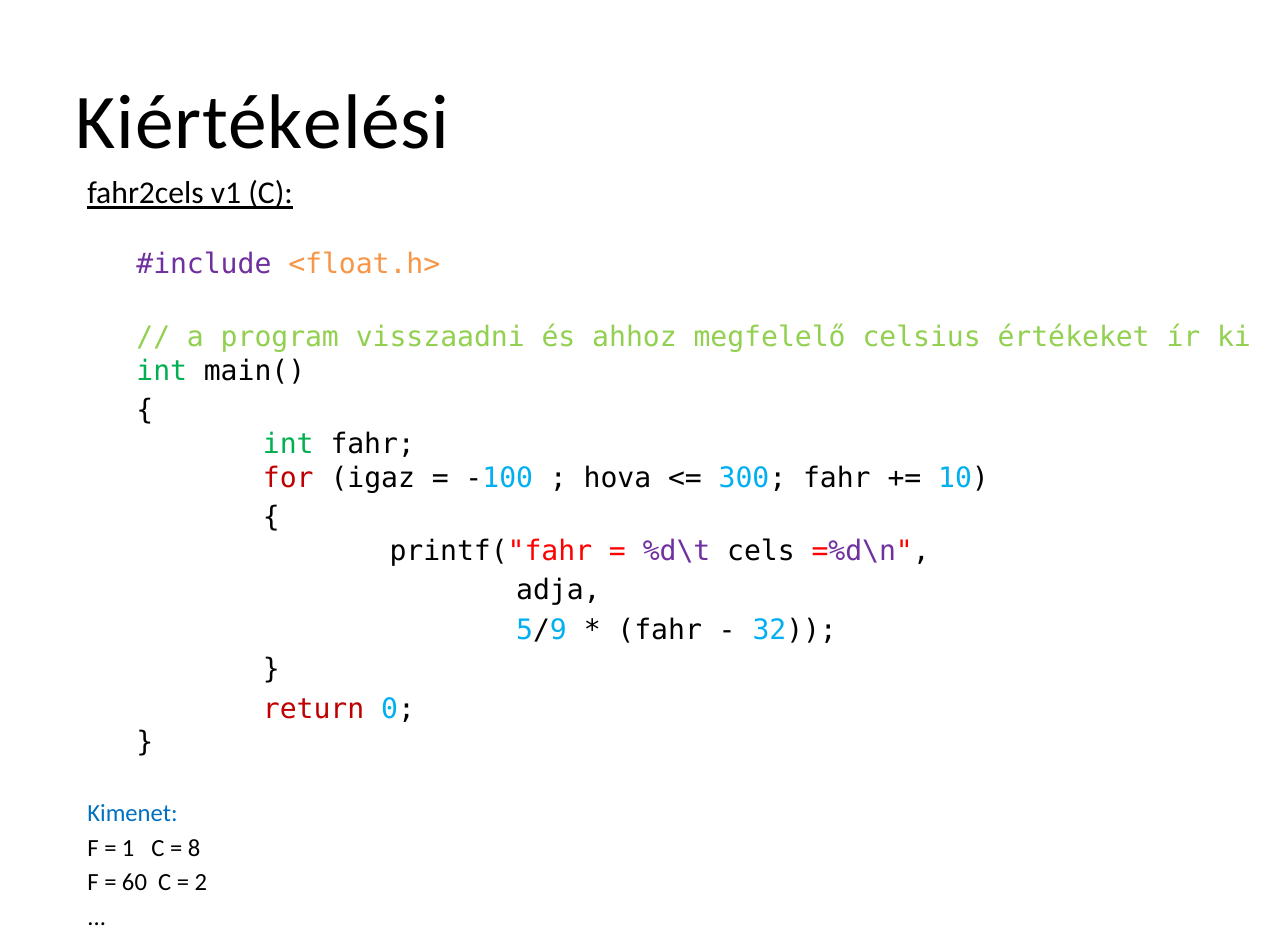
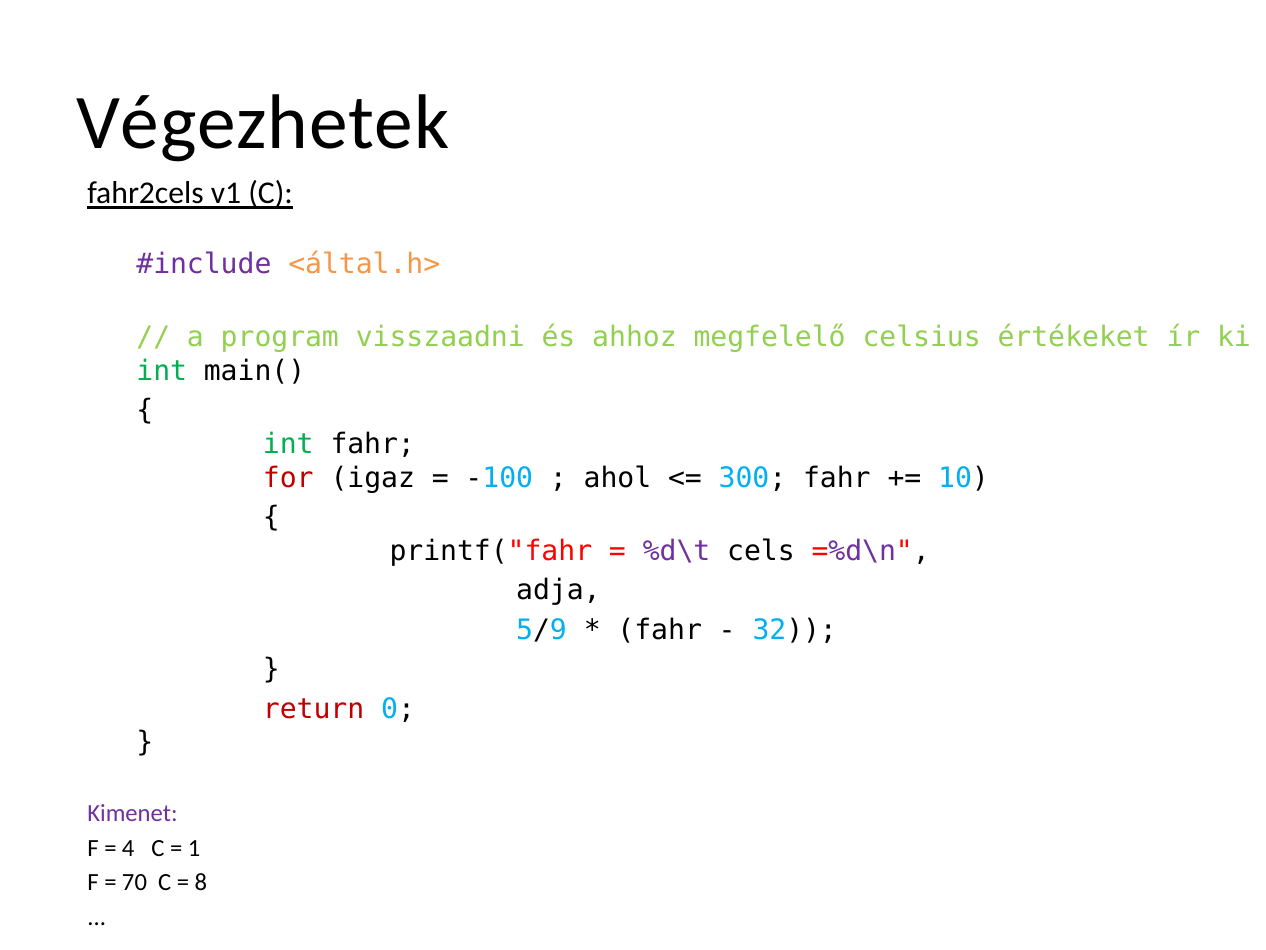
Kiértékelési: Kiértékelési -> Végezhetek
<float.h>: <float.h> -> <által.h>
hova: hova -> ahol
Kimenet colour: blue -> purple
1: 1 -> 4
8: 8 -> 1
60: 60 -> 70
2: 2 -> 8
